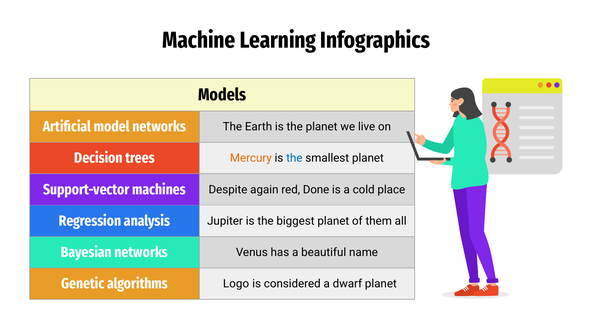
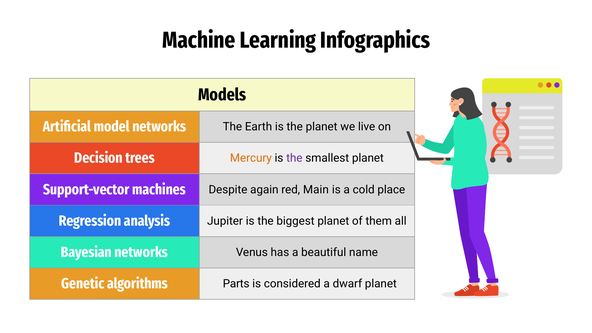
the at (294, 158) colour: blue -> purple
Done: Done -> Main
Logo: Logo -> Parts
